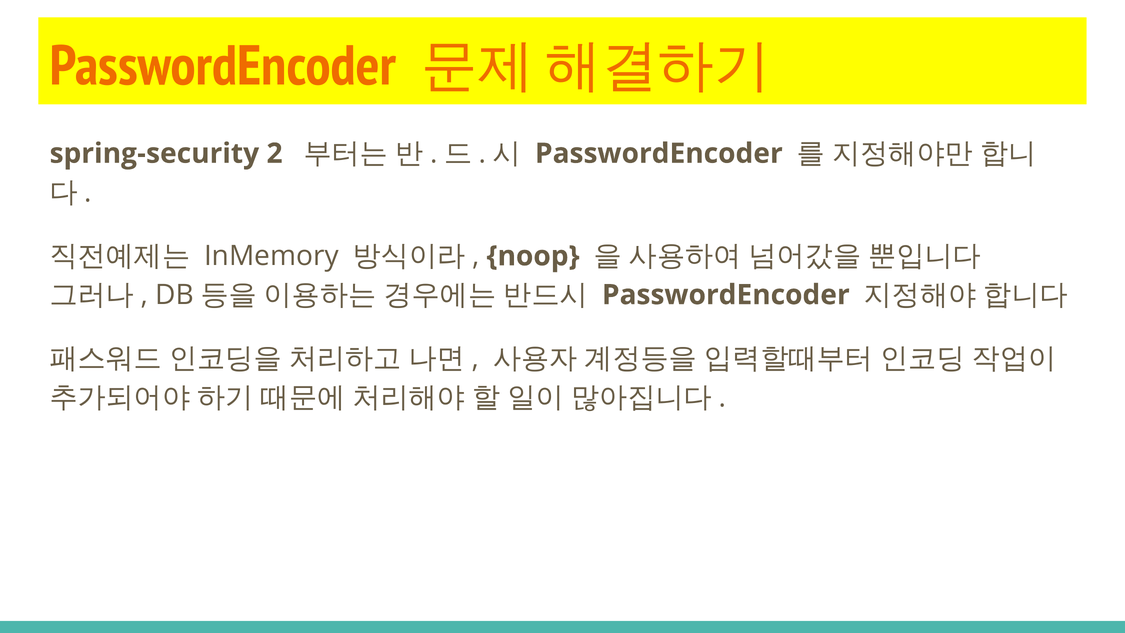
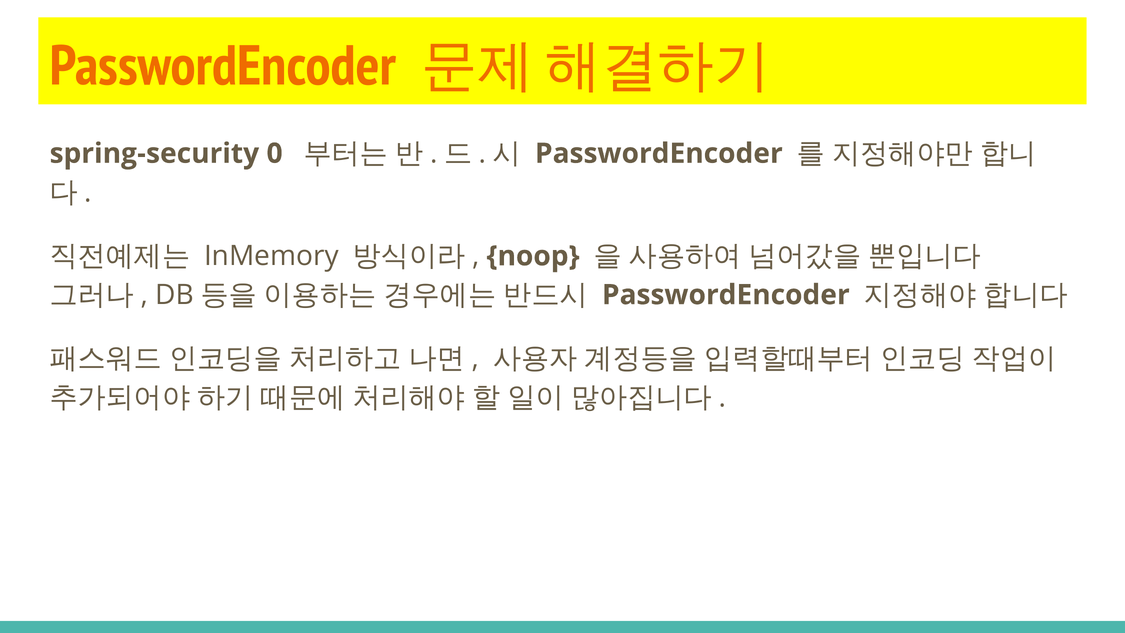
2: 2 -> 0
